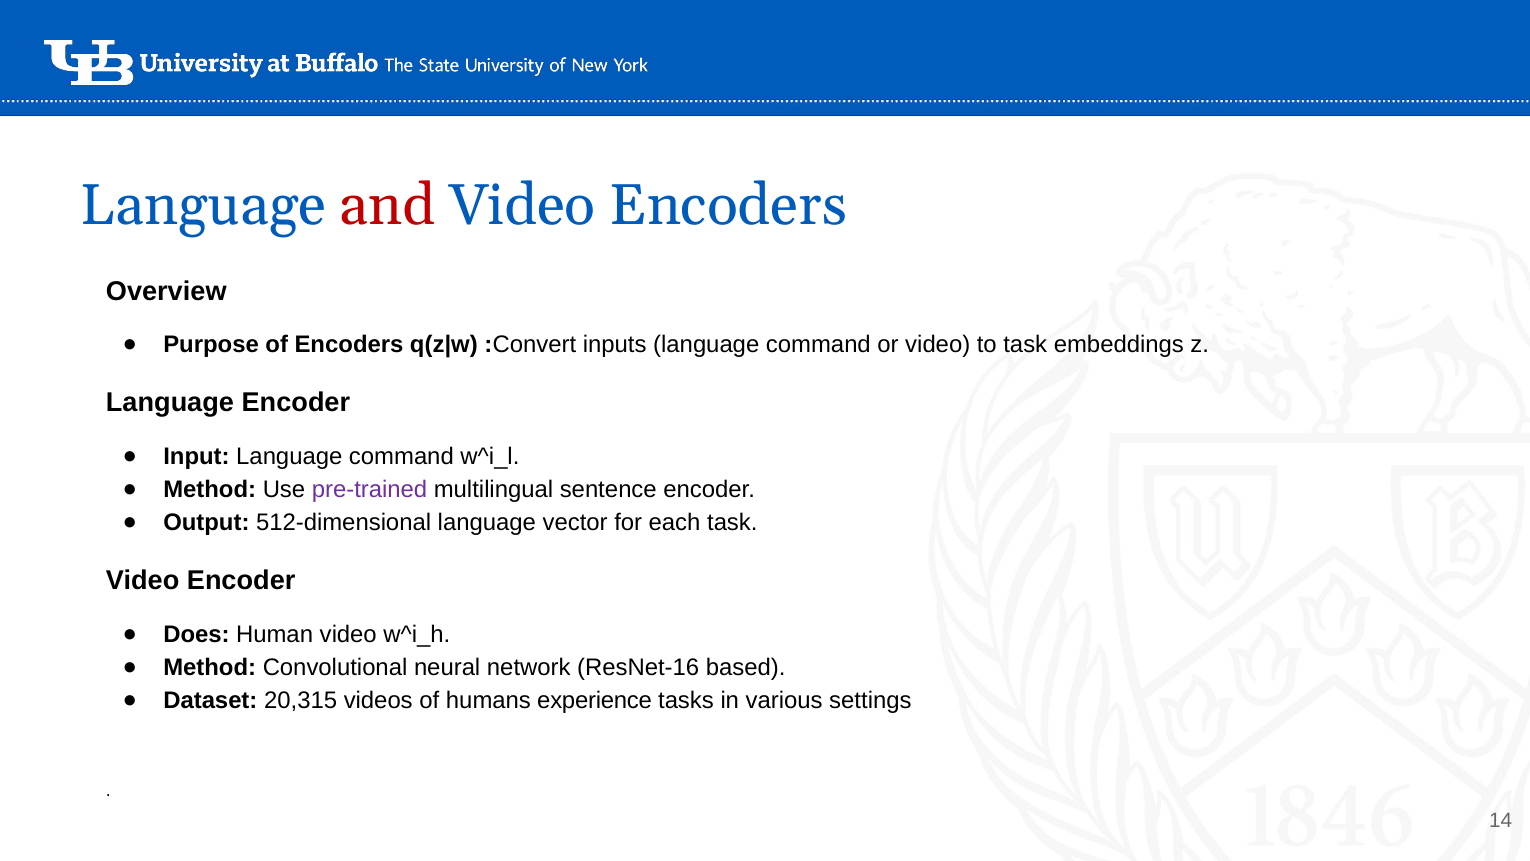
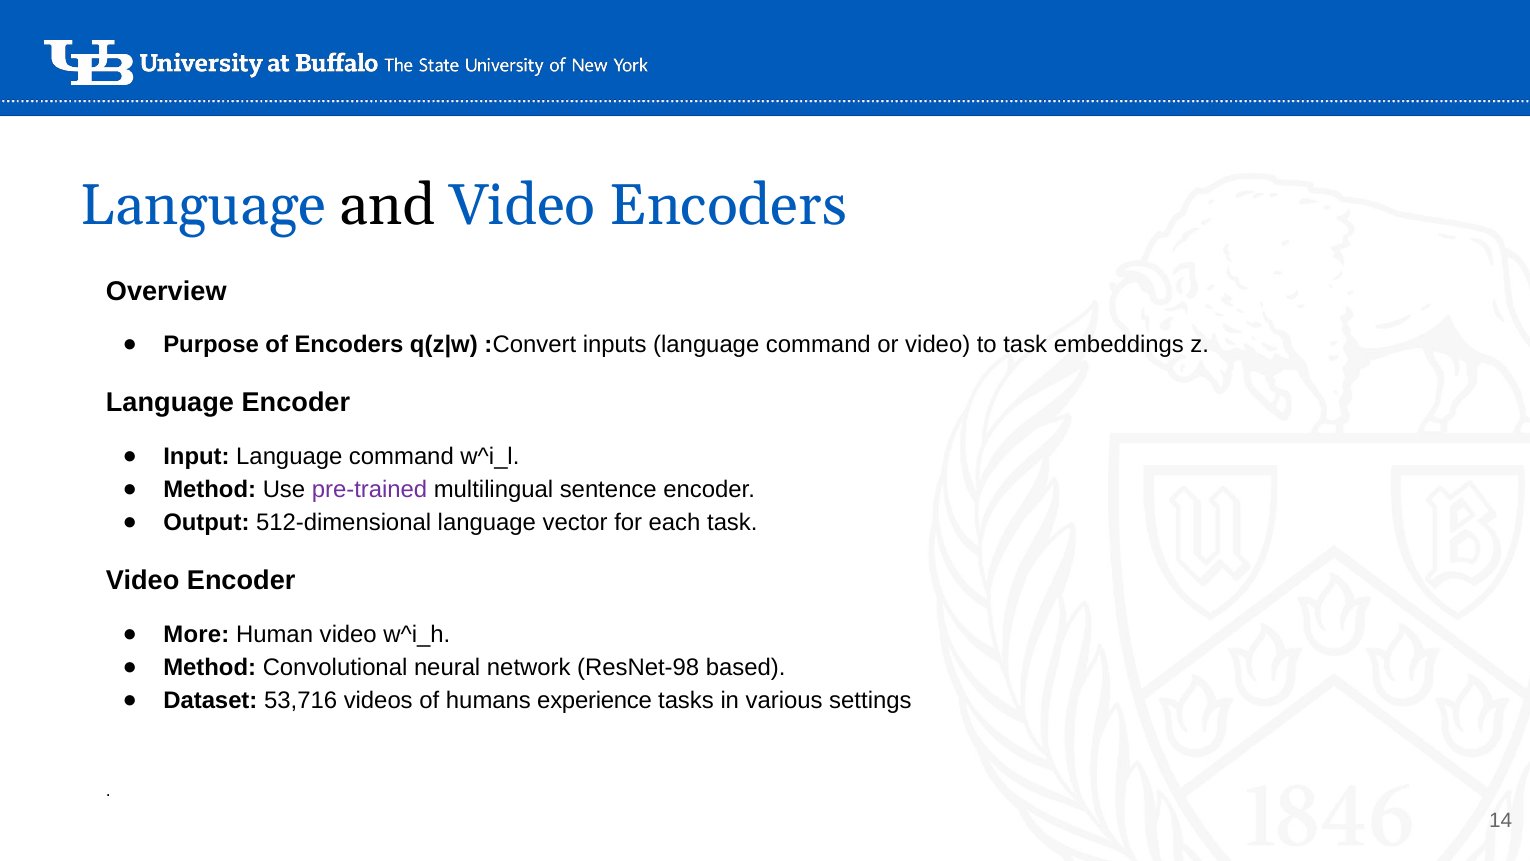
and colour: red -> black
Does: Does -> More
ResNet-16: ResNet-16 -> ResNet-98
20,315: 20,315 -> 53,716
